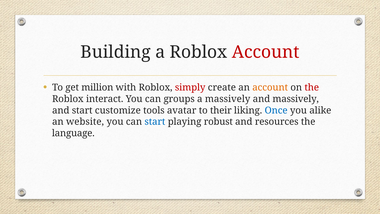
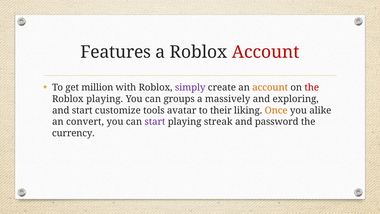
Building: Building -> Features
simply colour: red -> purple
Roblox interact: interact -> playing
and massively: massively -> exploring
Once colour: blue -> orange
website: website -> convert
start at (155, 122) colour: blue -> purple
robust: robust -> streak
resources: resources -> password
language: language -> currency
